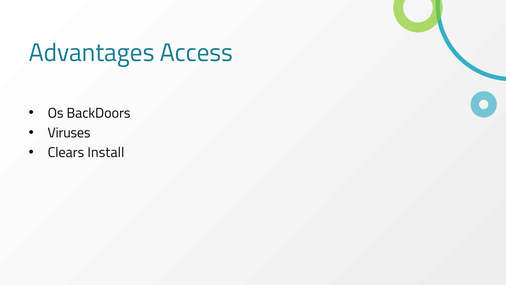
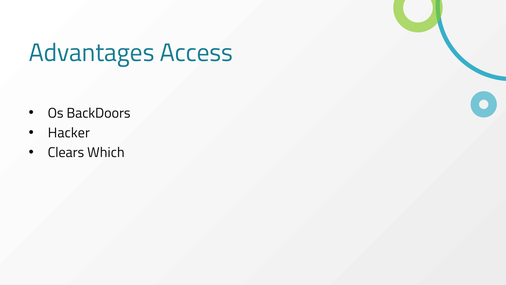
Viruses: Viruses -> Hacker
Install: Install -> Which
